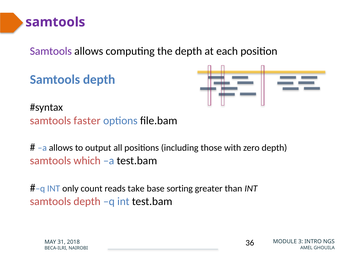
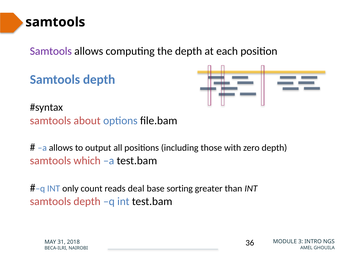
samtools at (55, 22) colour: purple -> black
faster: faster -> about
take: take -> deal
